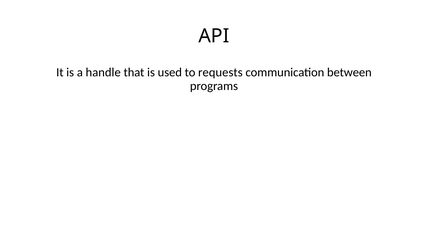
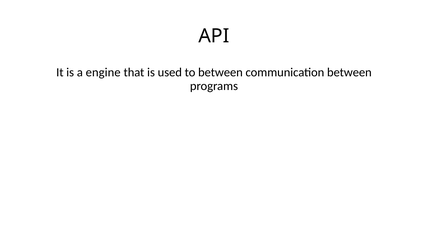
handle: handle -> engine
to requests: requests -> between
